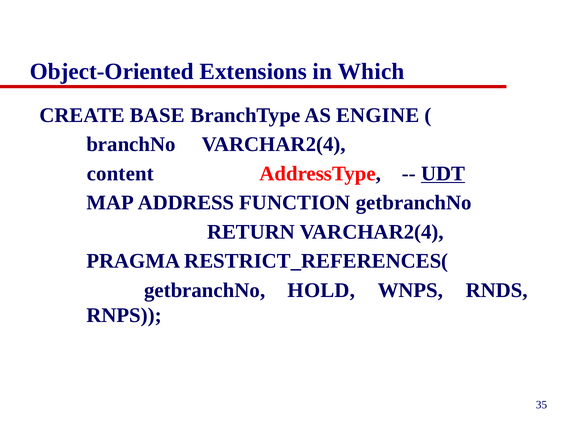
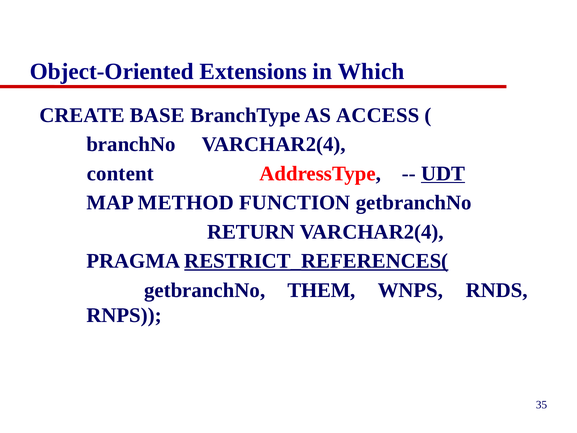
ENGINE: ENGINE -> ACCESS
ADDRESS: ADDRESS -> METHOD
RESTRICT_REFERENCES( underline: none -> present
HOLD: HOLD -> THEM
